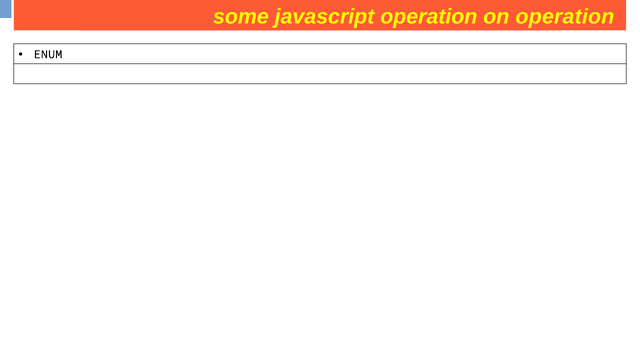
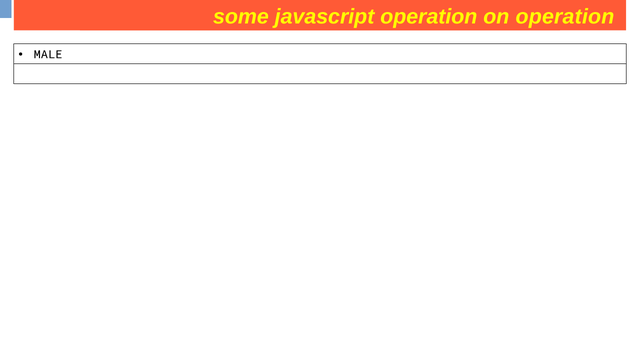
ENUM: ENUM -> MALE
